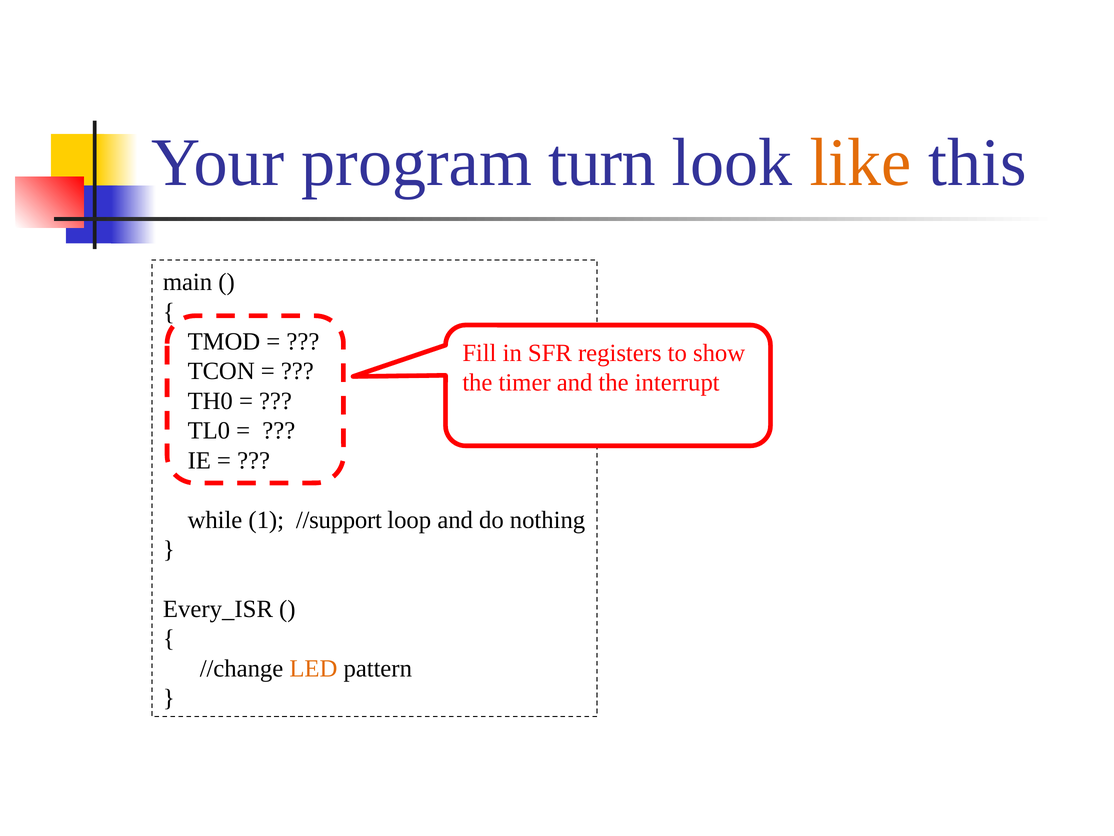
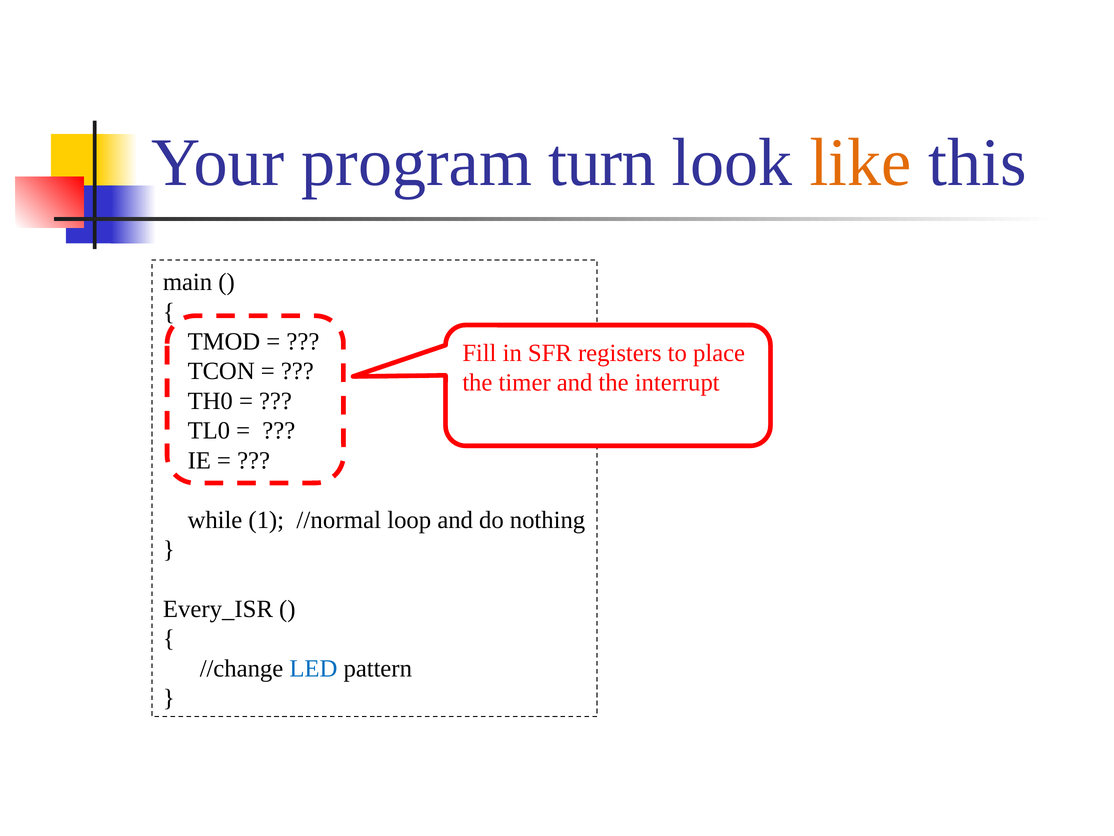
show: show -> place
//support: //support -> //normal
LED colour: orange -> blue
